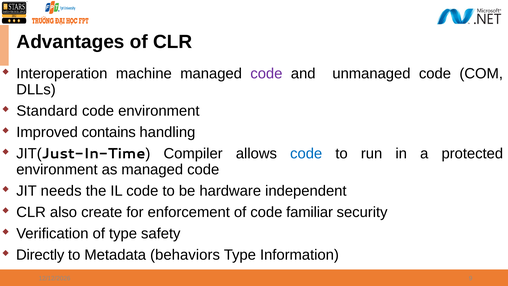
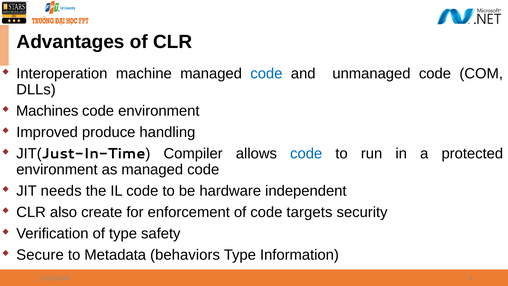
code at (266, 74) colour: purple -> blue
Standard: Standard -> Machines
contains: contains -> produce
familiar: familiar -> targets
Directly: Directly -> Secure
